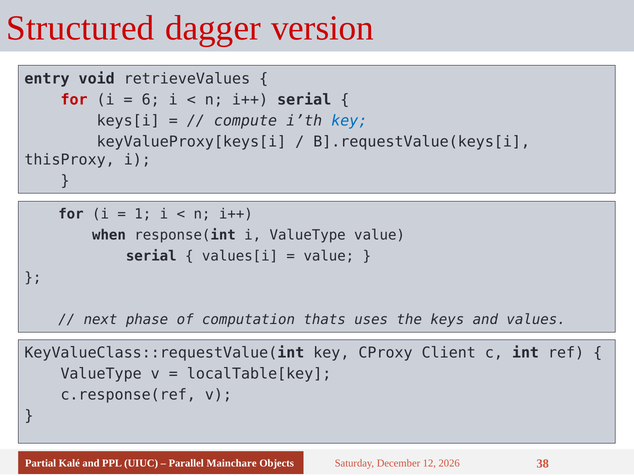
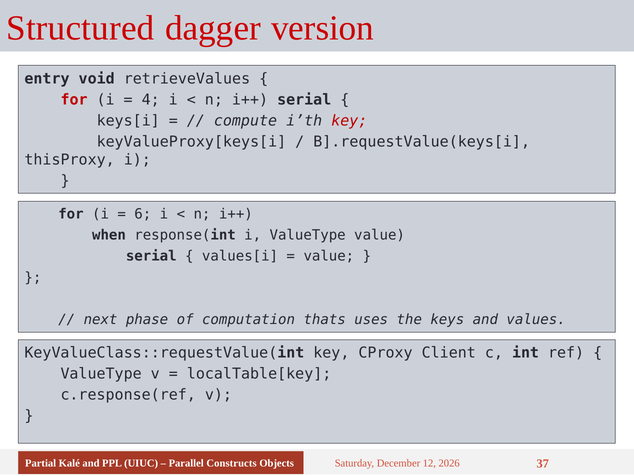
6: 6 -> 4
key at (349, 121) colour: blue -> red
1: 1 -> 6
Mainchare: Mainchare -> Constructs
38: 38 -> 37
